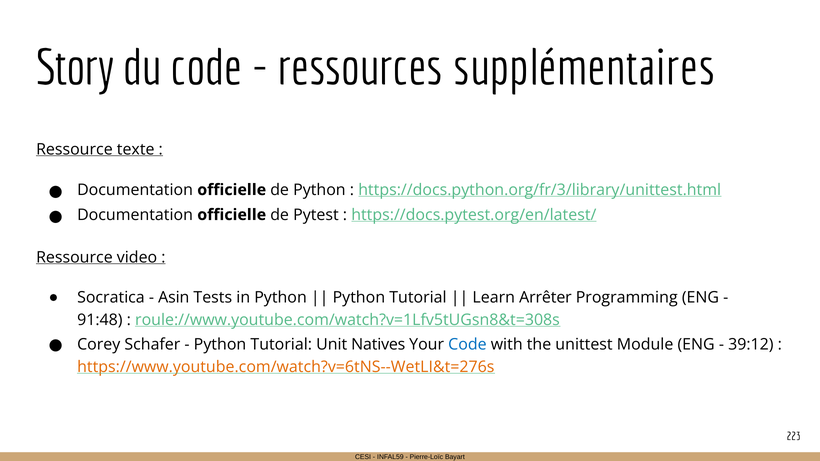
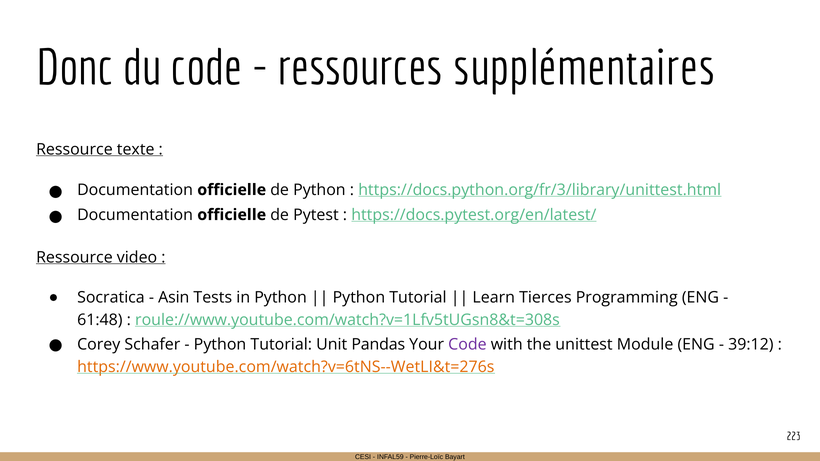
Story: Story -> Donc
Arrêter: Arrêter -> Tierces
91:48: 91:48 -> 61:48
Natives: Natives -> Pandas
Code at (467, 345) colour: blue -> purple
